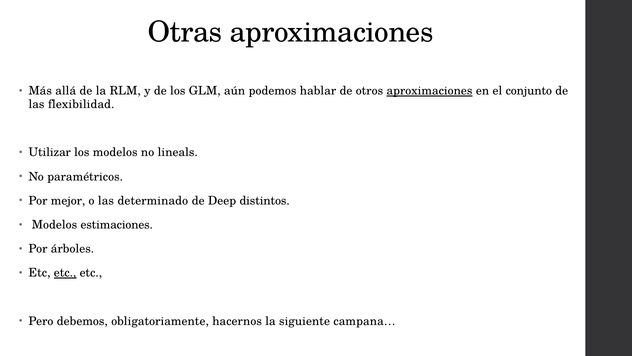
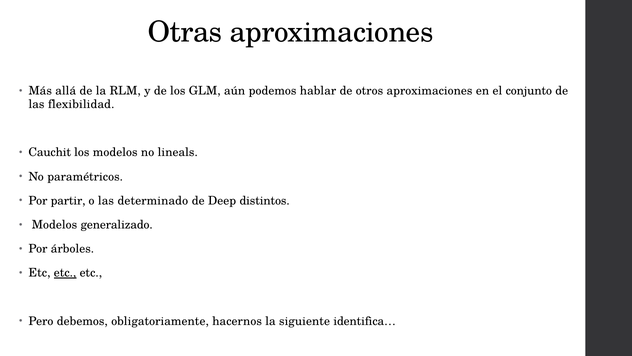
aproximaciones at (429, 91) underline: present -> none
Utilizar: Utilizar -> Cauchit
mejor: mejor -> partir
estimaciones: estimaciones -> generalizado
campana…: campana… -> identifica…
